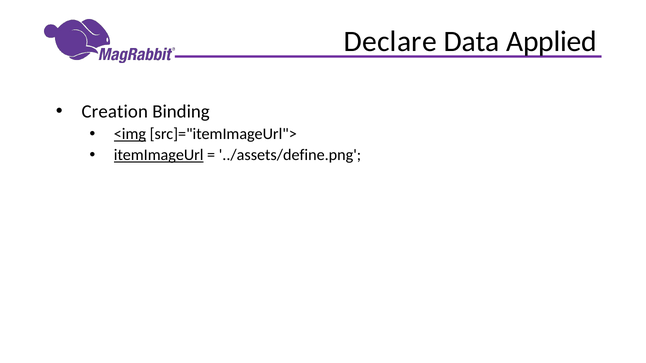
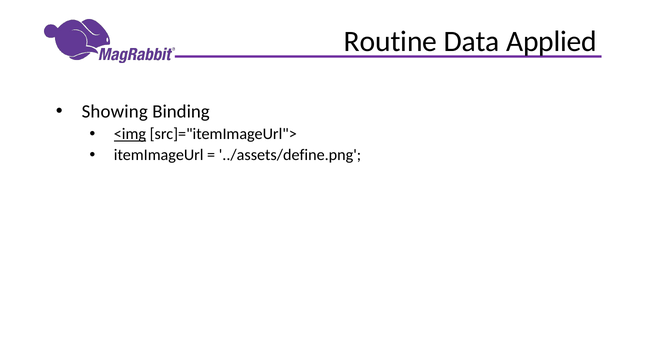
Declare: Declare -> Routine
Creation: Creation -> Showing
itemImageUrl underline: present -> none
